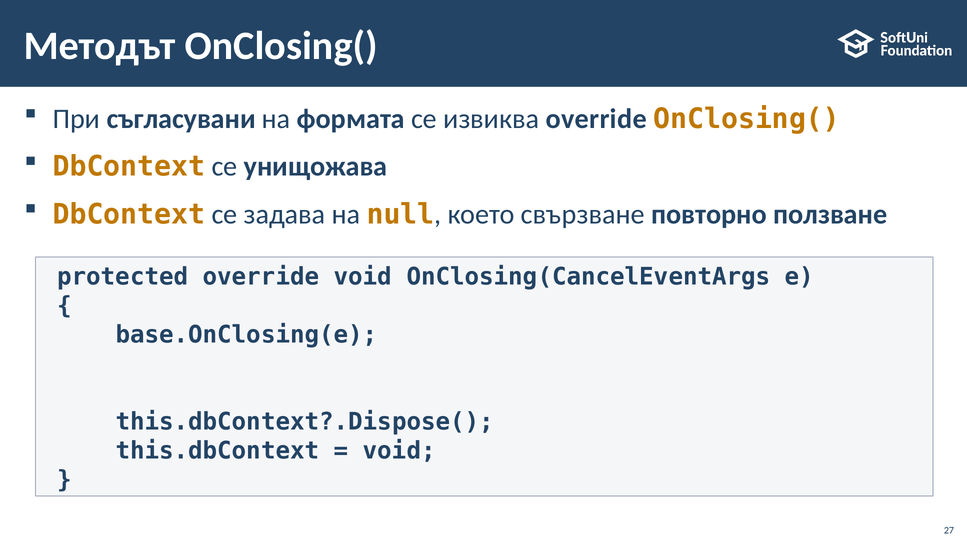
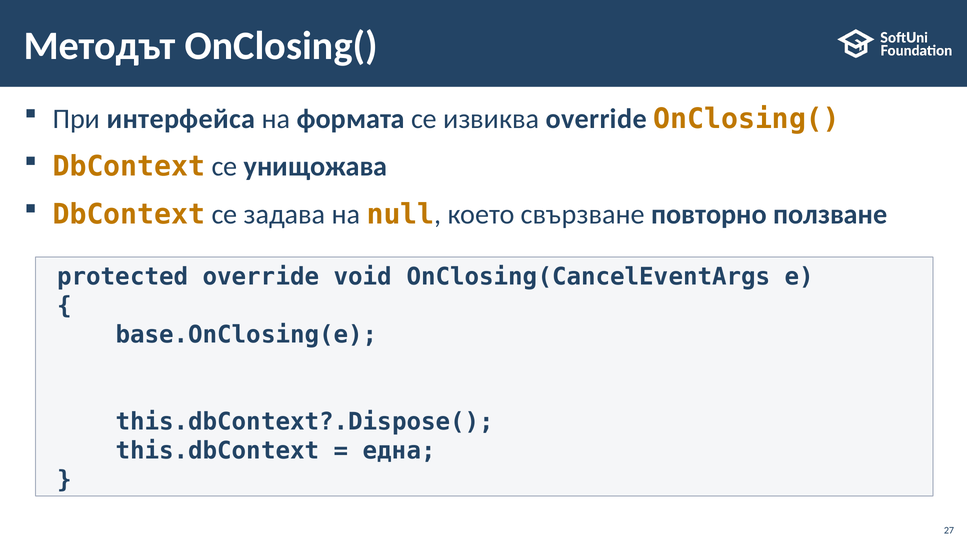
съгласувани: съгласувани -> интерфейса
void at (399, 451): void -> една
